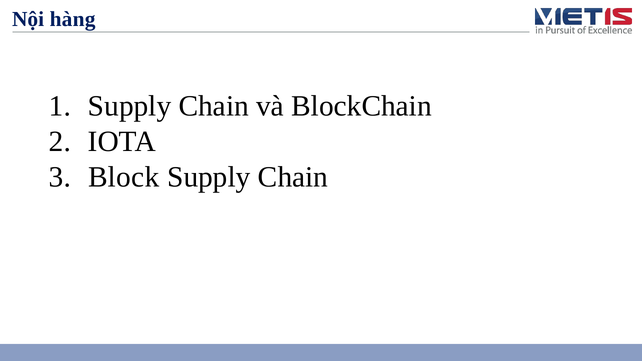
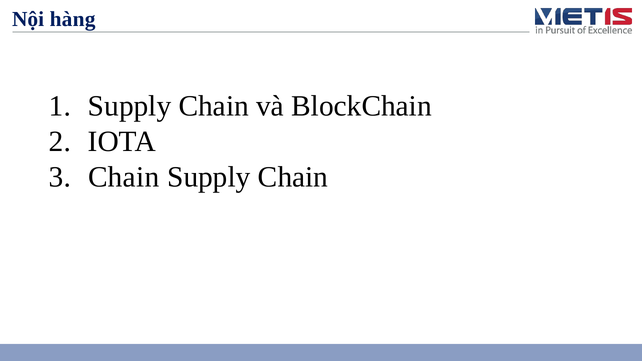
Block at (124, 177): Block -> Chain
